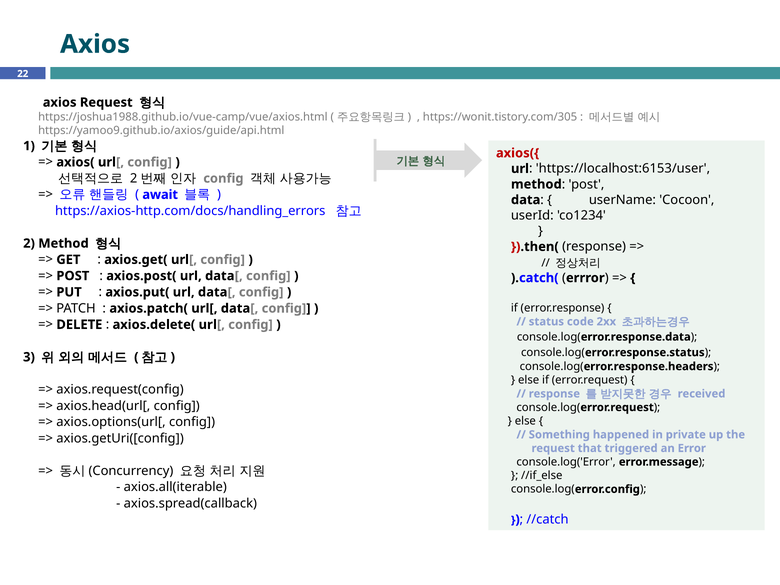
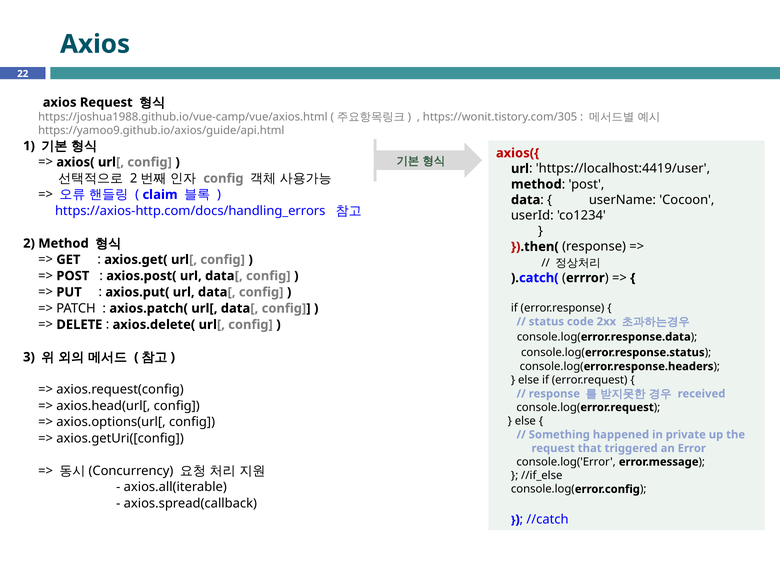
https://localhost:6153/user: https://localhost:6153/user -> https://localhost:4419/user
await: await -> claim
